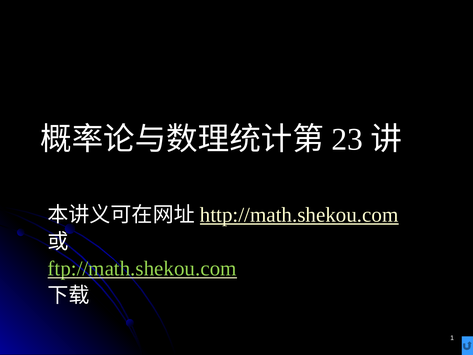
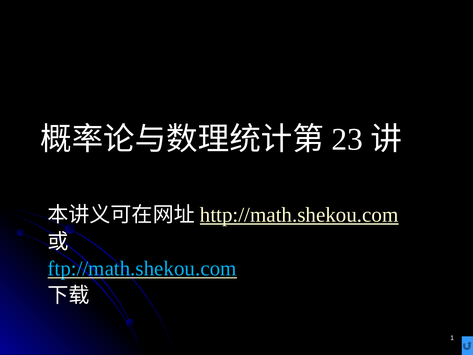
ftp://math.shekou.com colour: light green -> light blue
